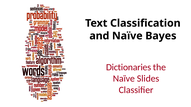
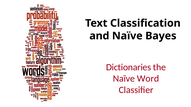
Slides: Slides -> Word
